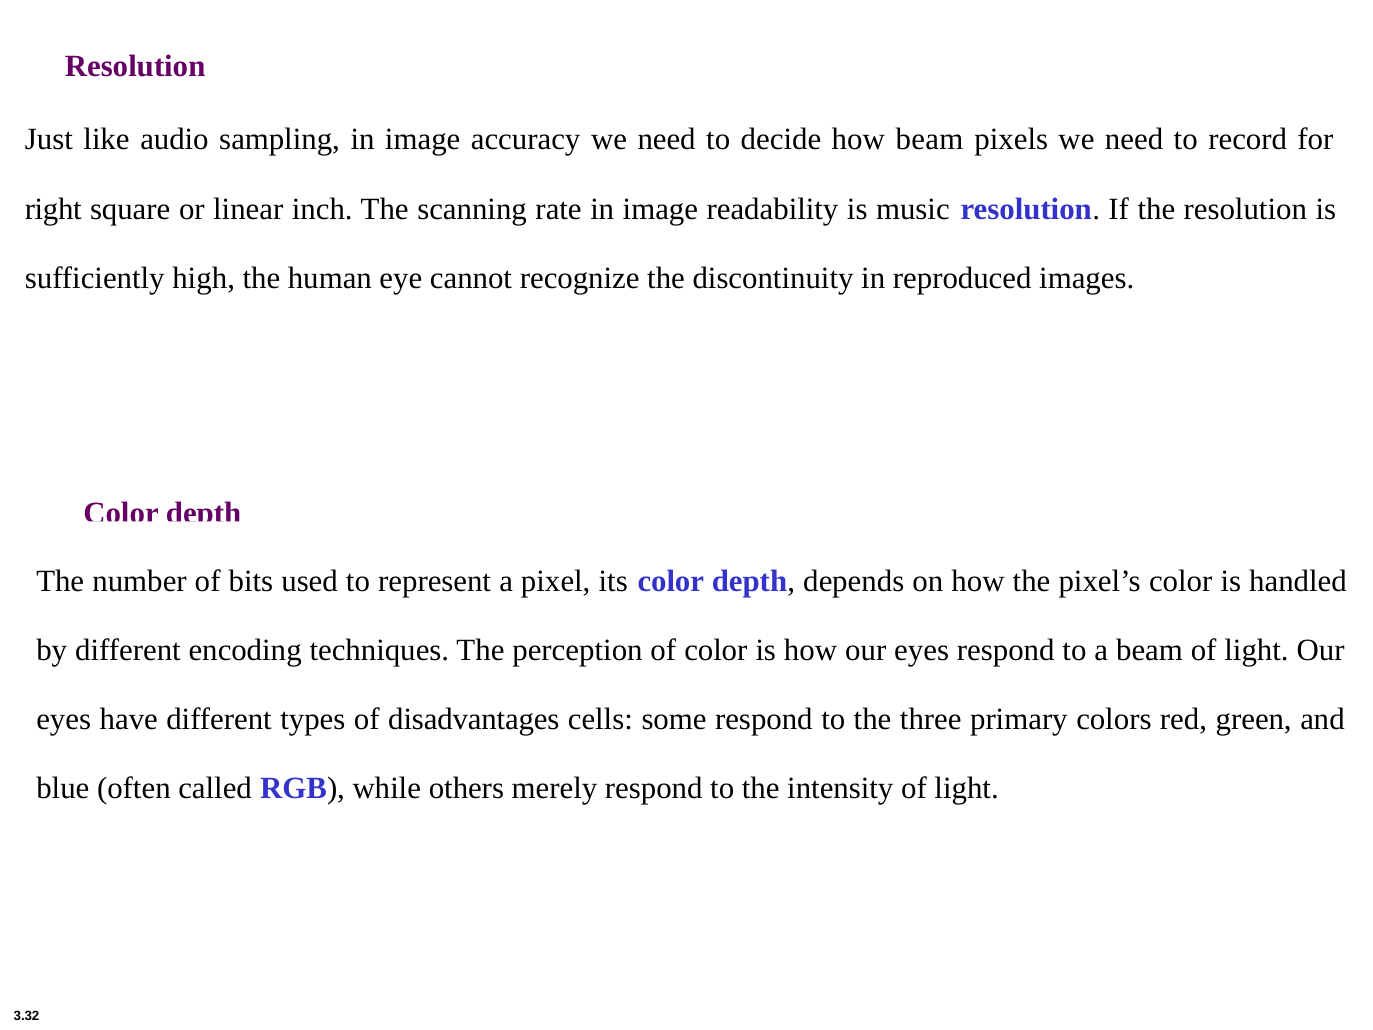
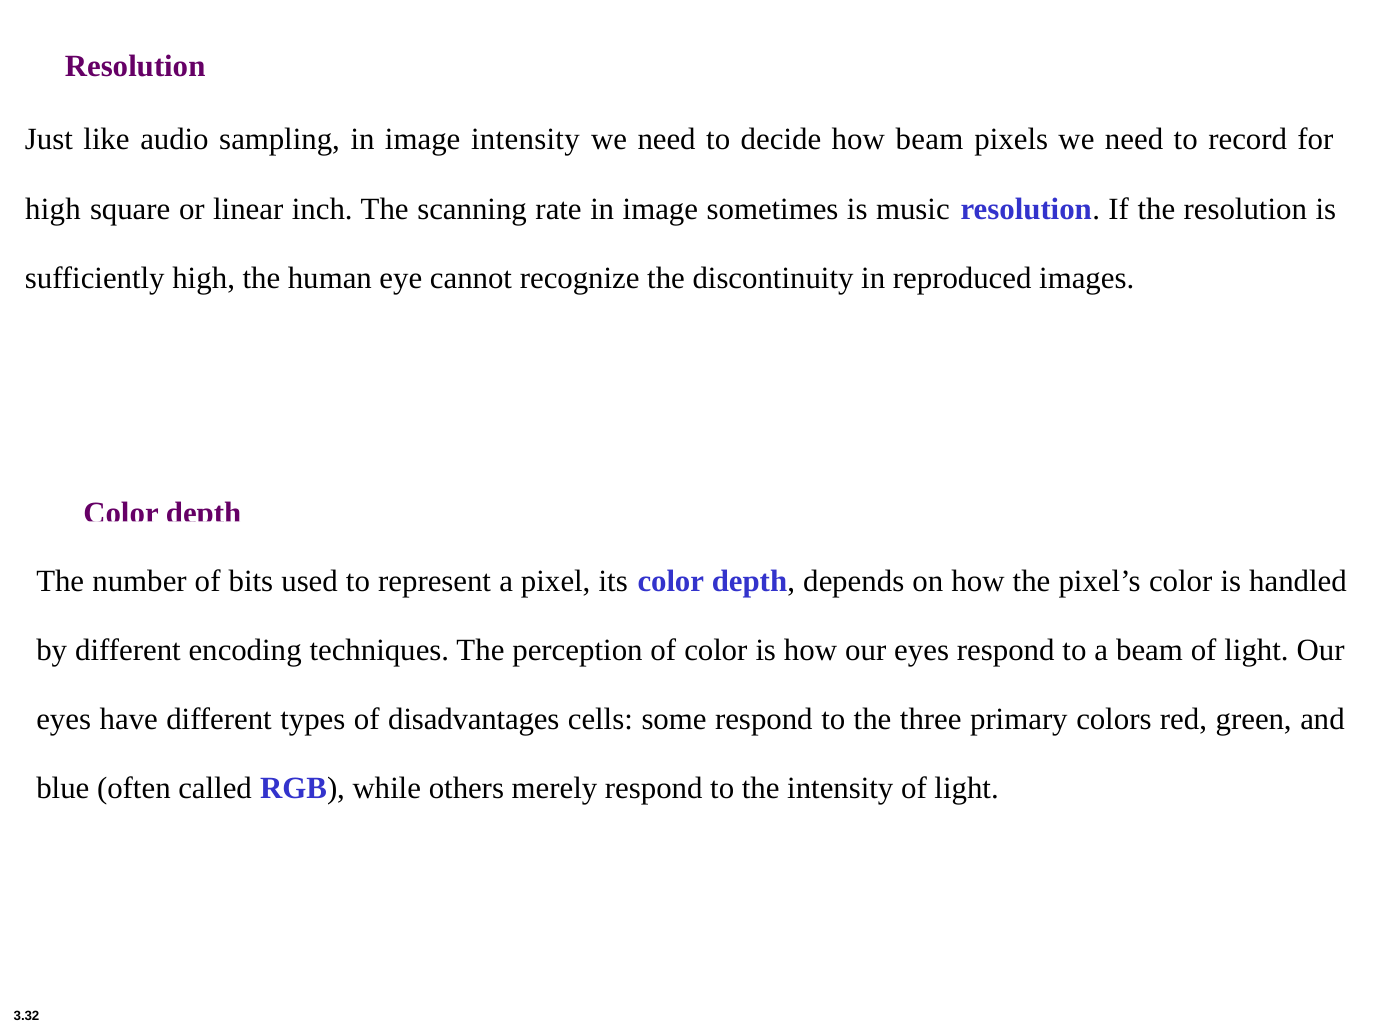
image accuracy: accuracy -> intensity
right at (53, 209): right -> high
readability: readability -> sometimes
